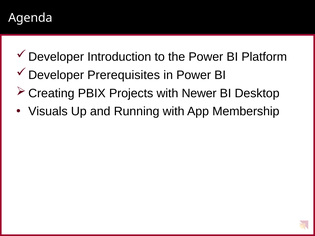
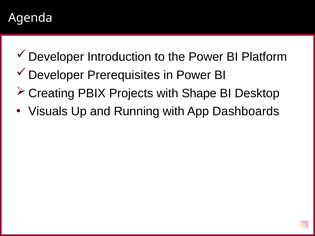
Newer: Newer -> Shape
Membership: Membership -> Dashboards
